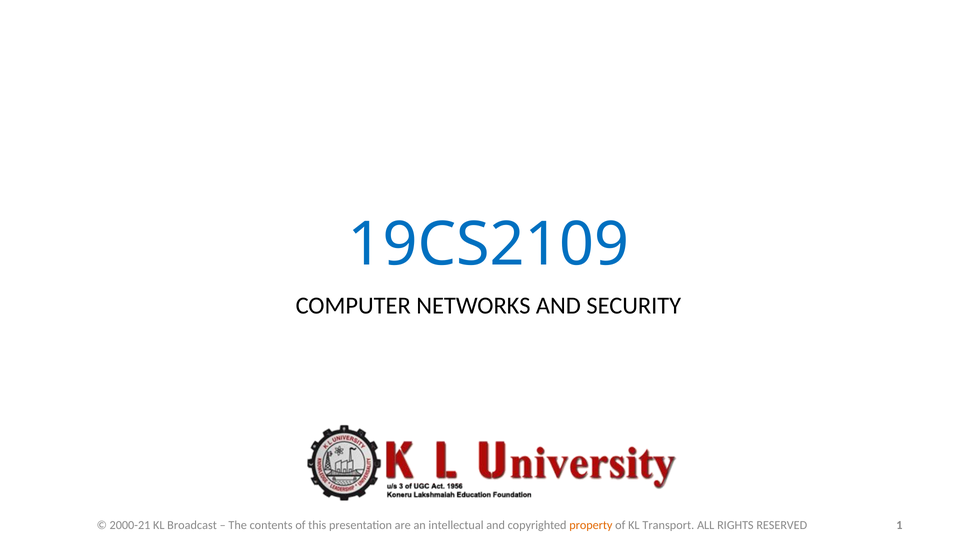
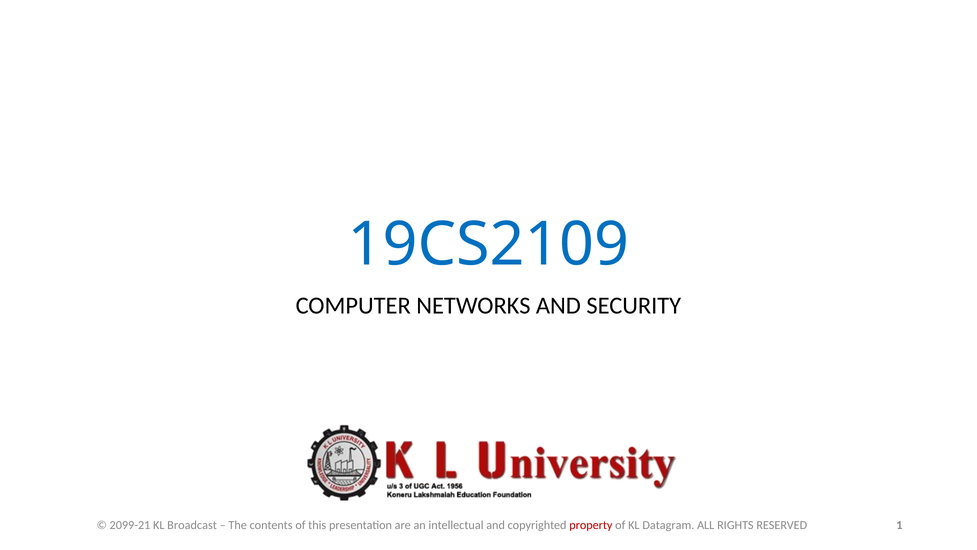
2000-21: 2000-21 -> 2099-21
property colour: orange -> red
Transport: Transport -> Datagram
